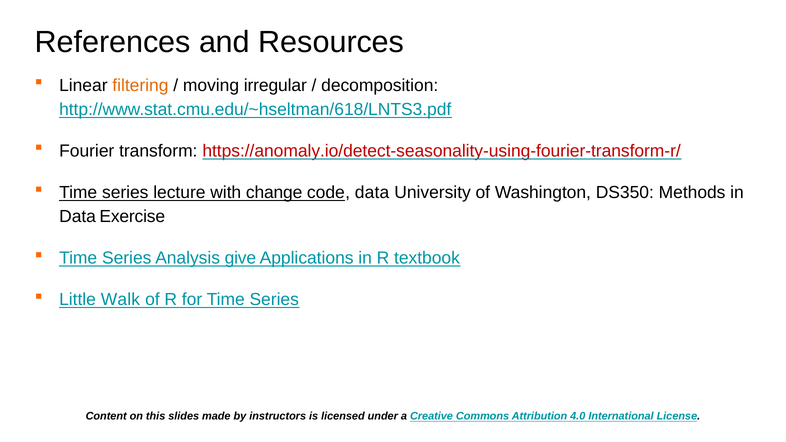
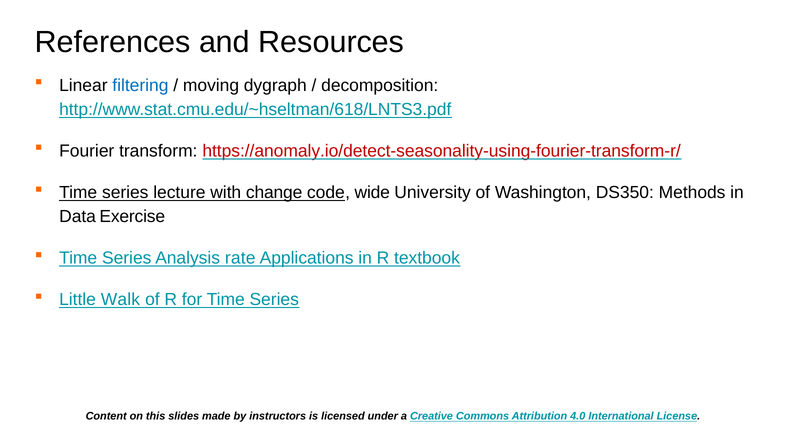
filtering colour: orange -> blue
irregular: irregular -> dygraph
code data: data -> wide
give: give -> rate
